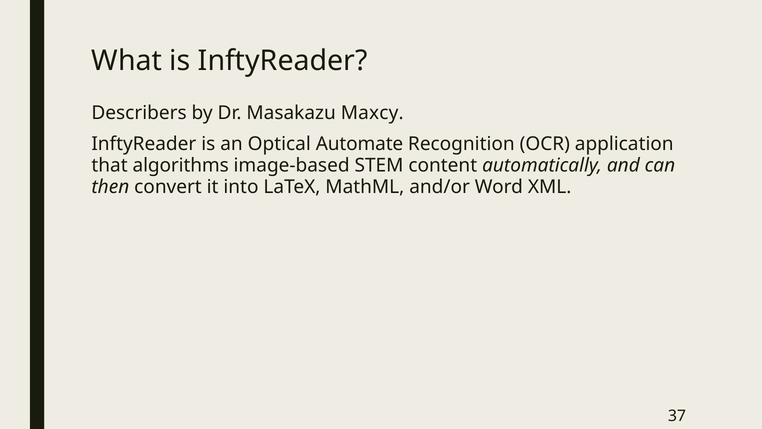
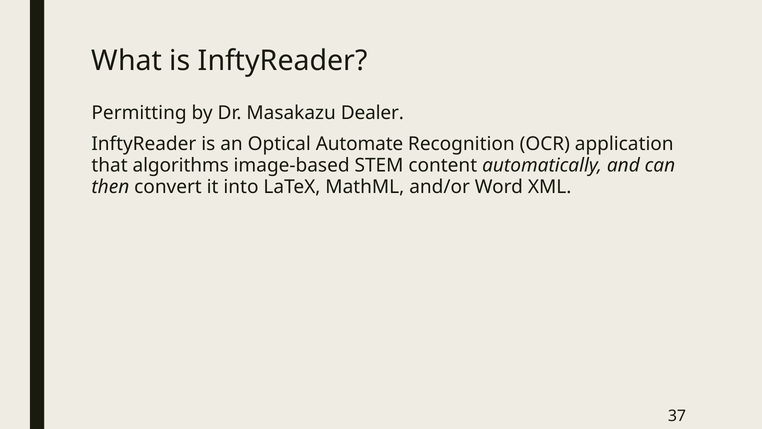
Describers: Describers -> Permitting
Maxcy: Maxcy -> Dealer
